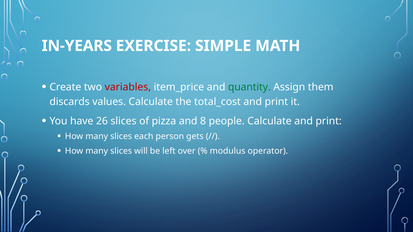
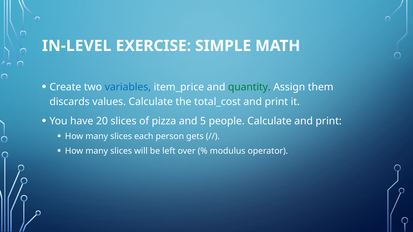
IN-YEARS: IN-YEARS -> IN-LEVEL
variables colour: red -> blue
26: 26 -> 20
8: 8 -> 5
